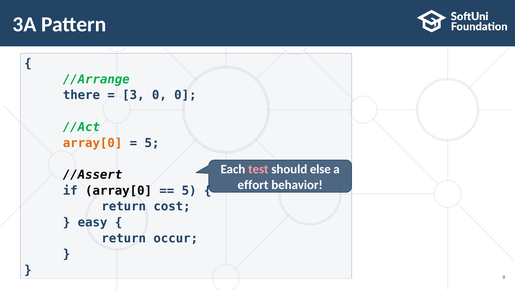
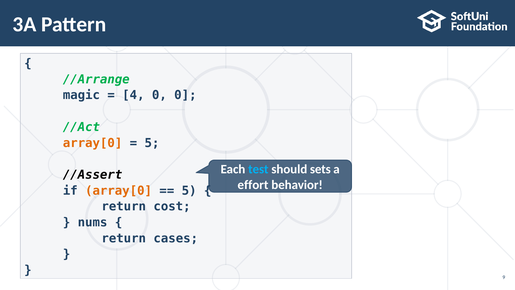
there: there -> magic
3: 3 -> 4
test colour: pink -> light blue
else: else -> sets
array[0 at (119, 190) colour: black -> orange
easy: easy -> nums
occur: occur -> cases
